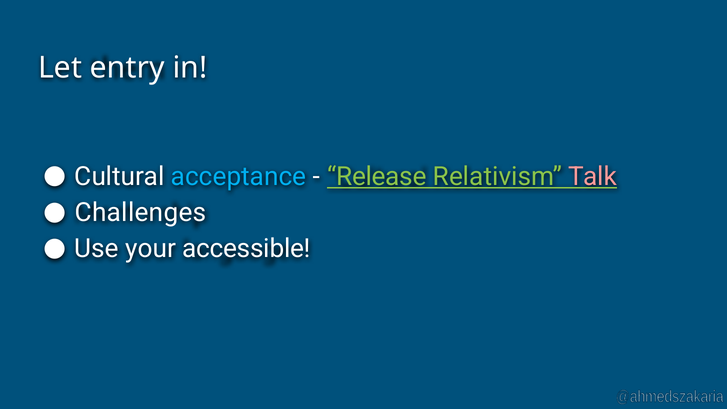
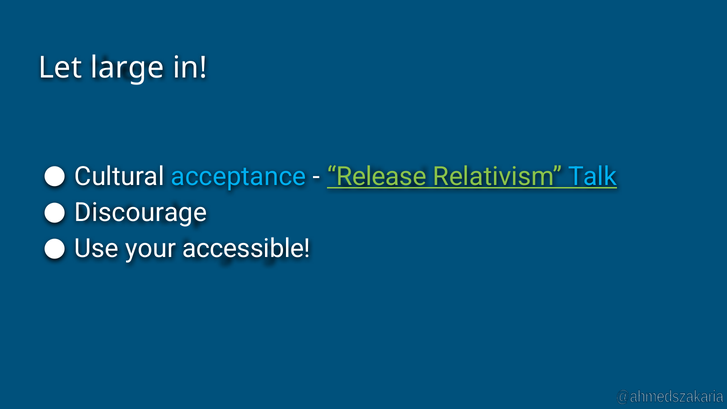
entry: entry -> large
Talk colour: pink -> light blue
Challenges: Challenges -> Discourage
